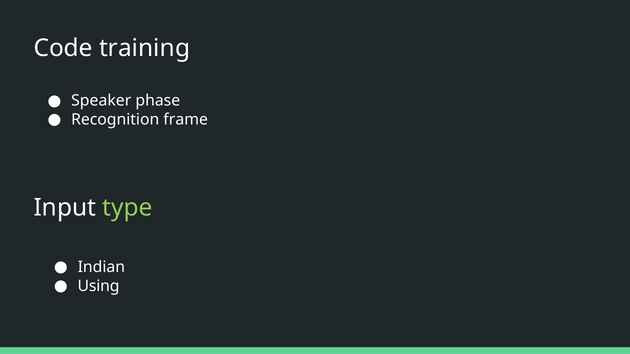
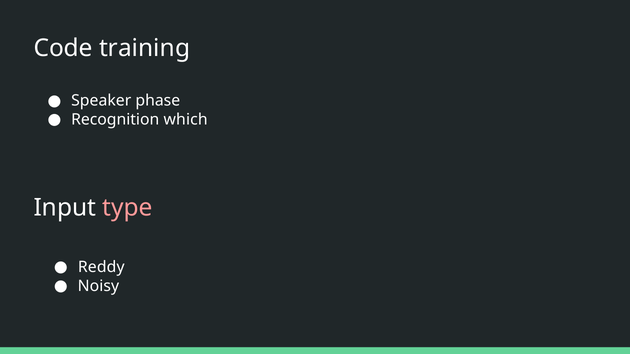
frame: frame -> which
type colour: light green -> pink
Indian: Indian -> Reddy
Using: Using -> Noisy
